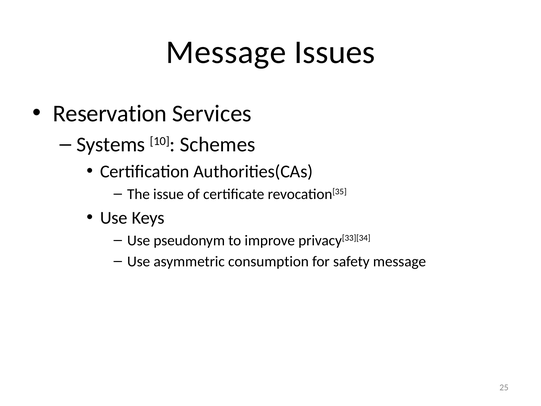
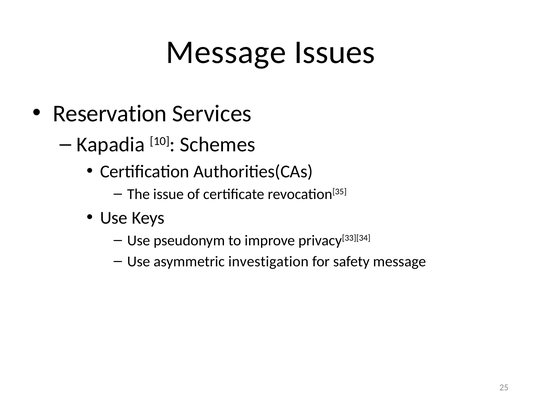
Systems: Systems -> Kapadia
consumption: consumption -> investigation
